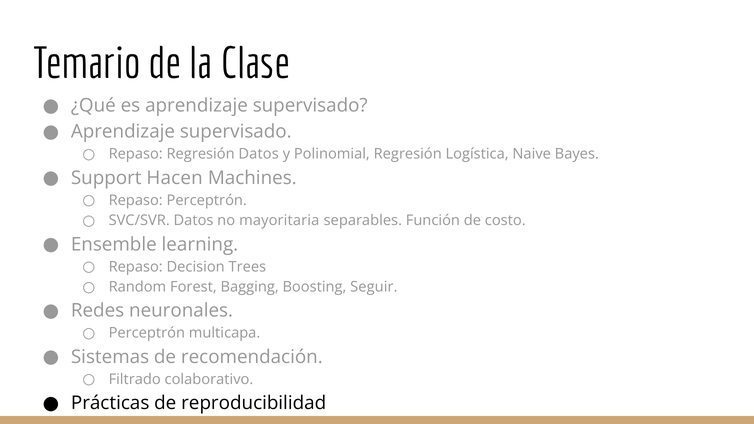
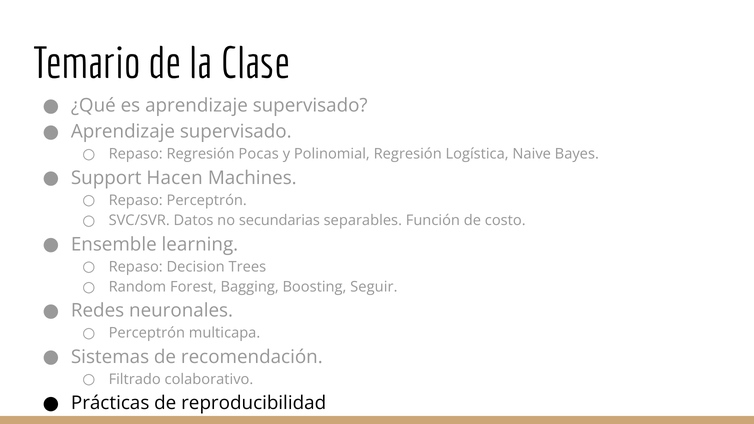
Regresión Datos: Datos -> Pocas
mayoritaria: mayoritaria -> secundarias
